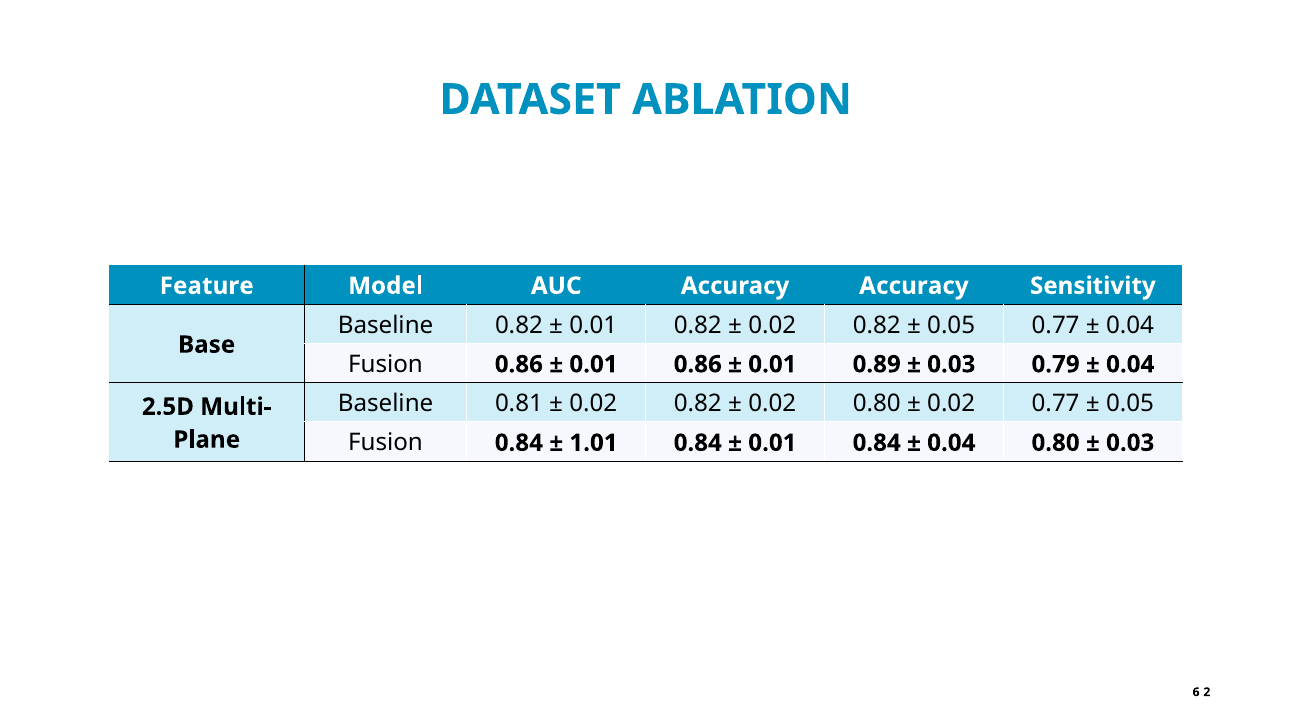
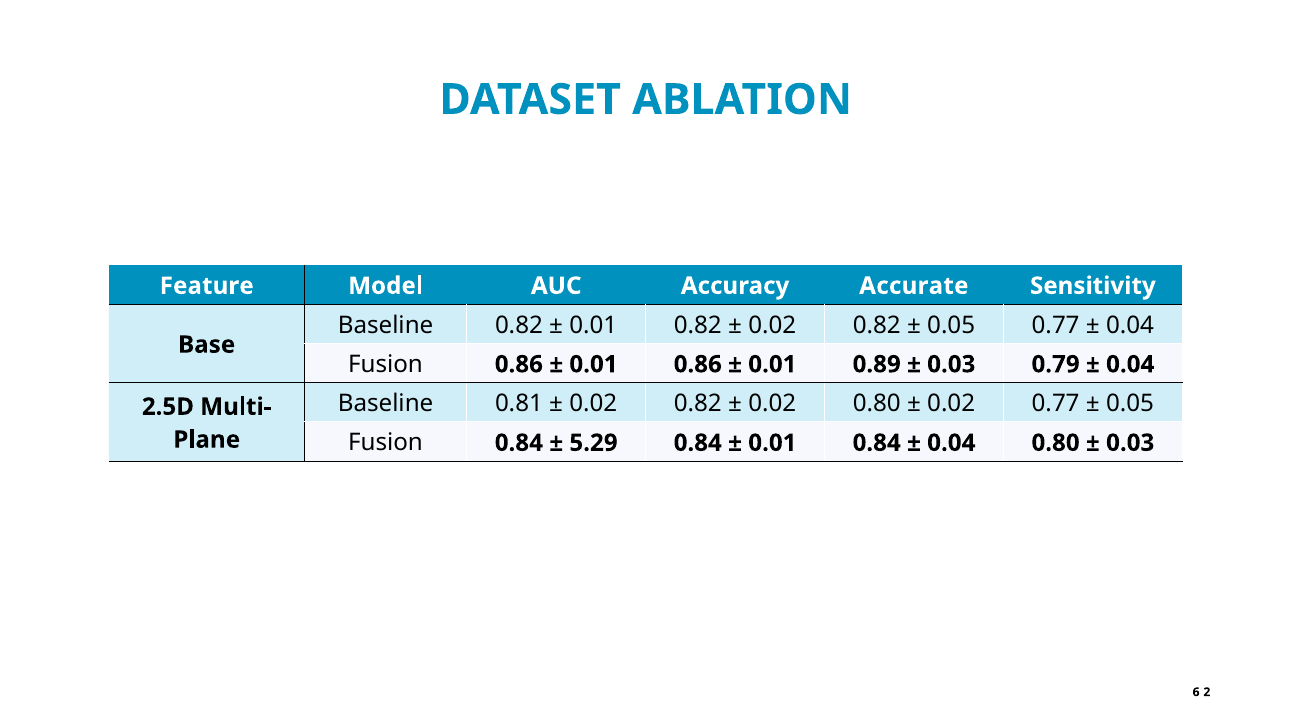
Accuracy Accuracy: Accuracy -> Accurate
1.01: 1.01 -> 5.29
